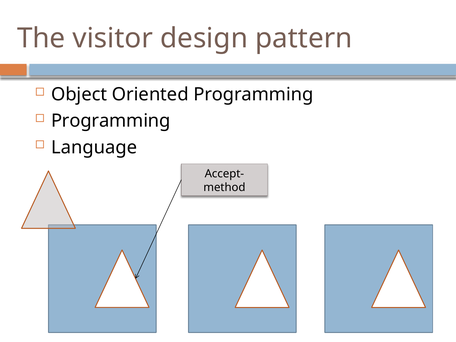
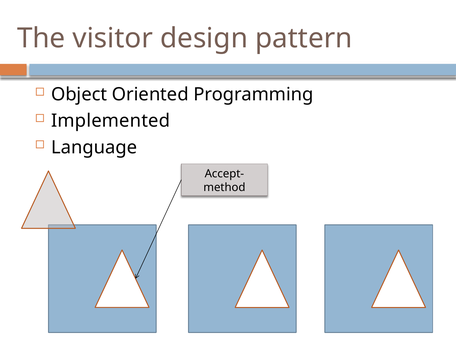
Programming at (111, 121): Programming -> Implemented
